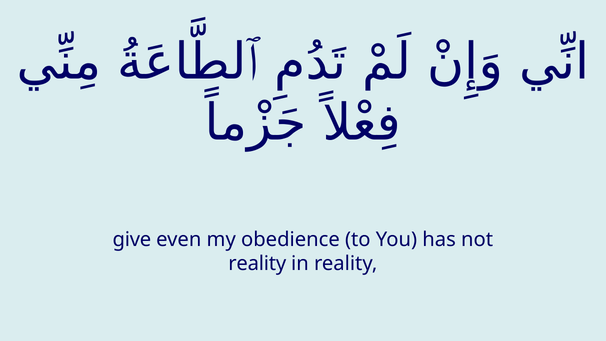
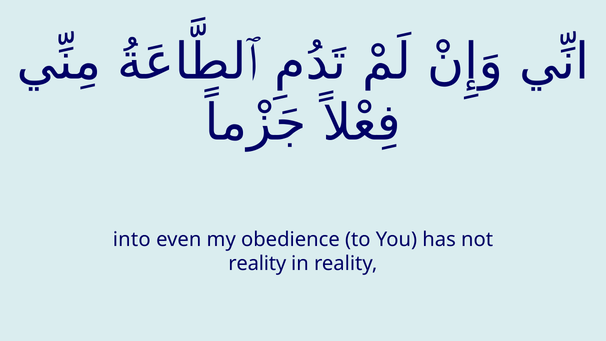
give: give -> into
